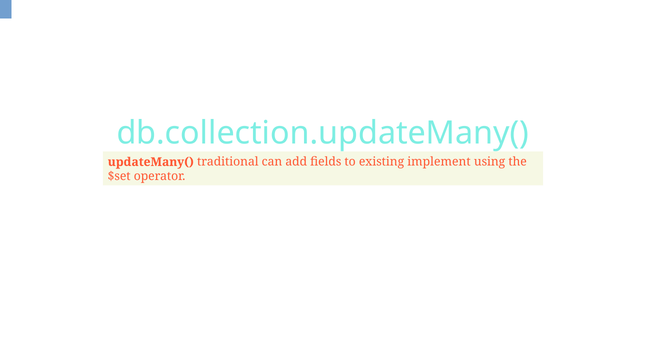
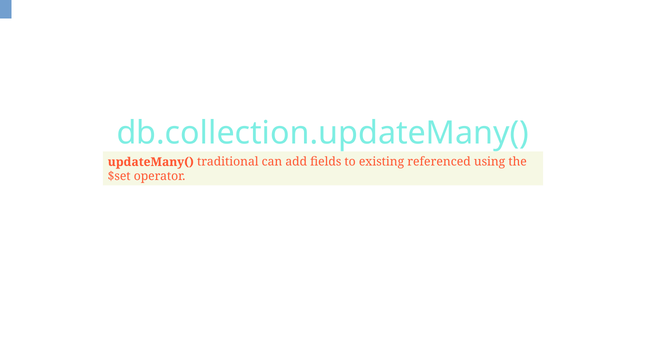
implement: implement -> referenced
